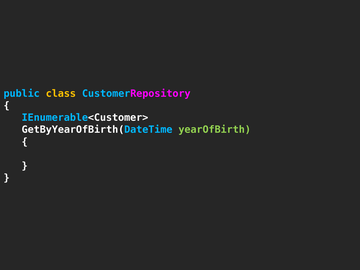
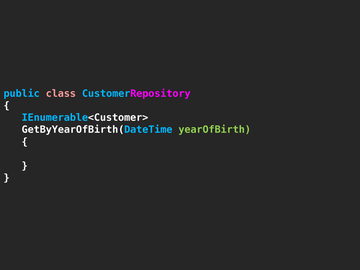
class colour: yellow -> pink
